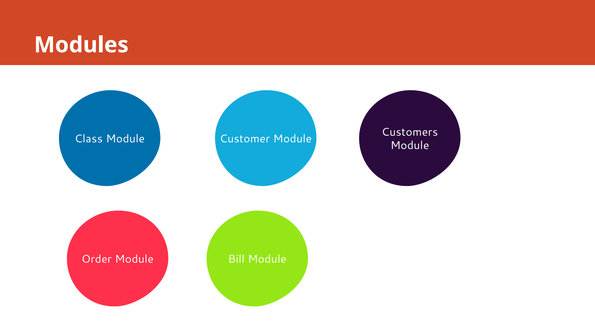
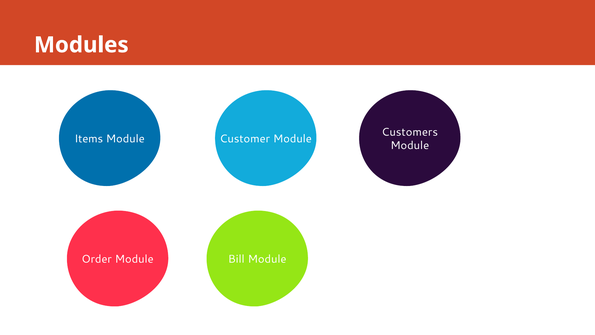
Class: Class -> Items
